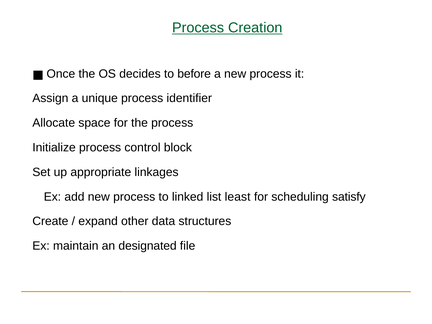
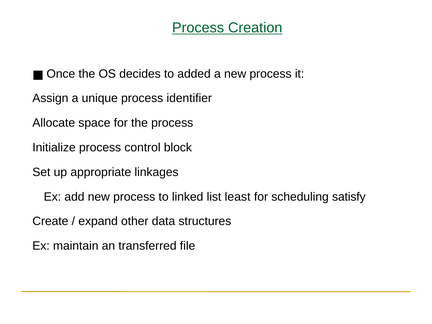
before: before -> added
designated: designated -> transferred
